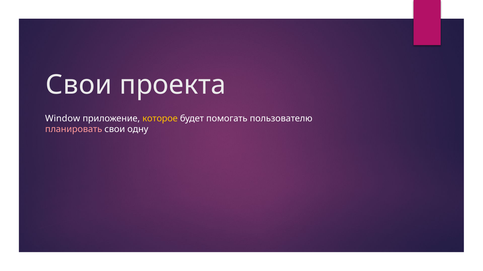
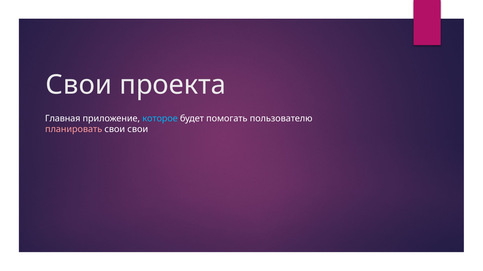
Window: Window -> Главная
которое colour: yellow -> light blue
свои одну: одну -> свои
